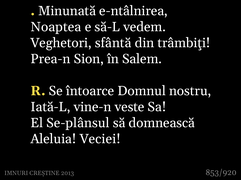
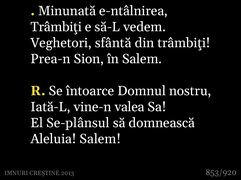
Noaptea at (56, 27): Noaptea -> Trâmbiţi
veste: veste -> valea
Aleluia Veciei: Veciei -> Salem
